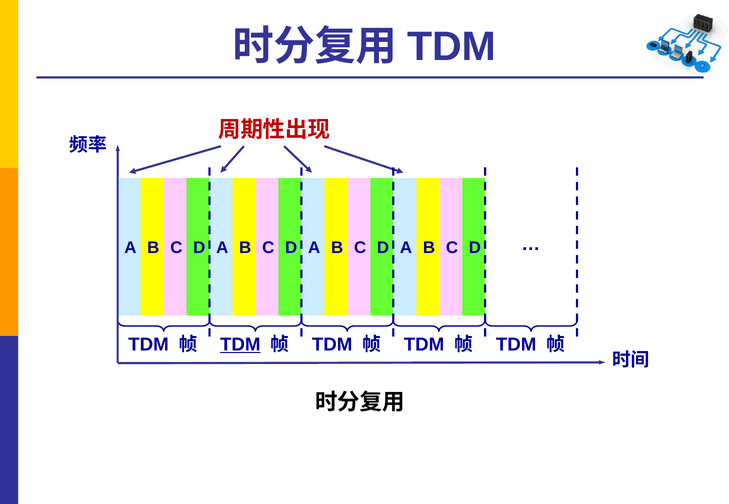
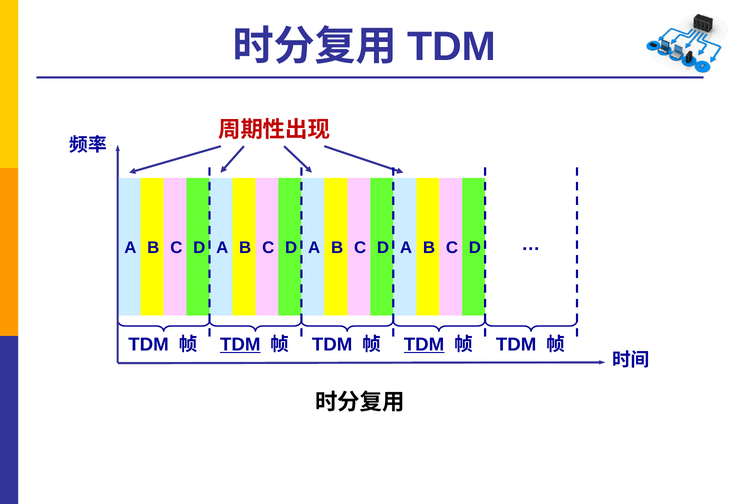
TDM at (424, 345) underline: none -> present
